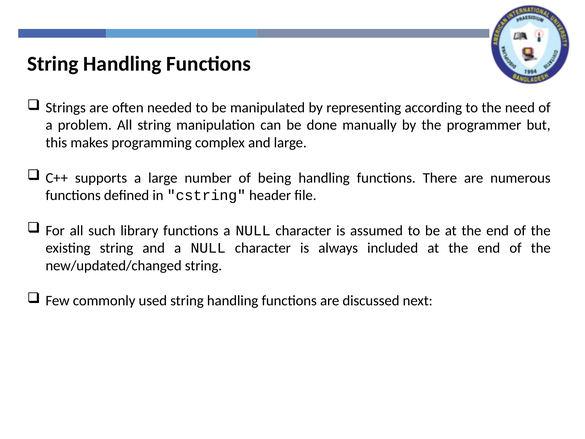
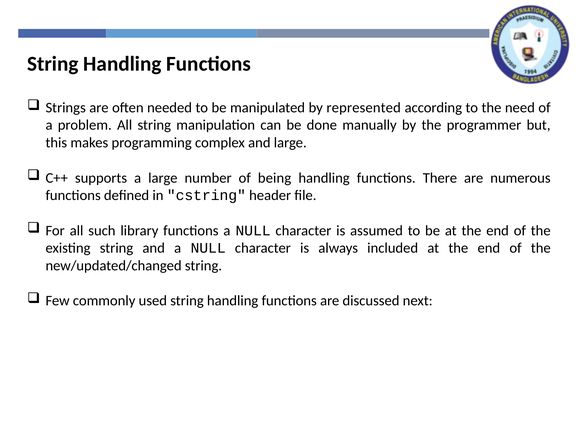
representing: representing -> represented
